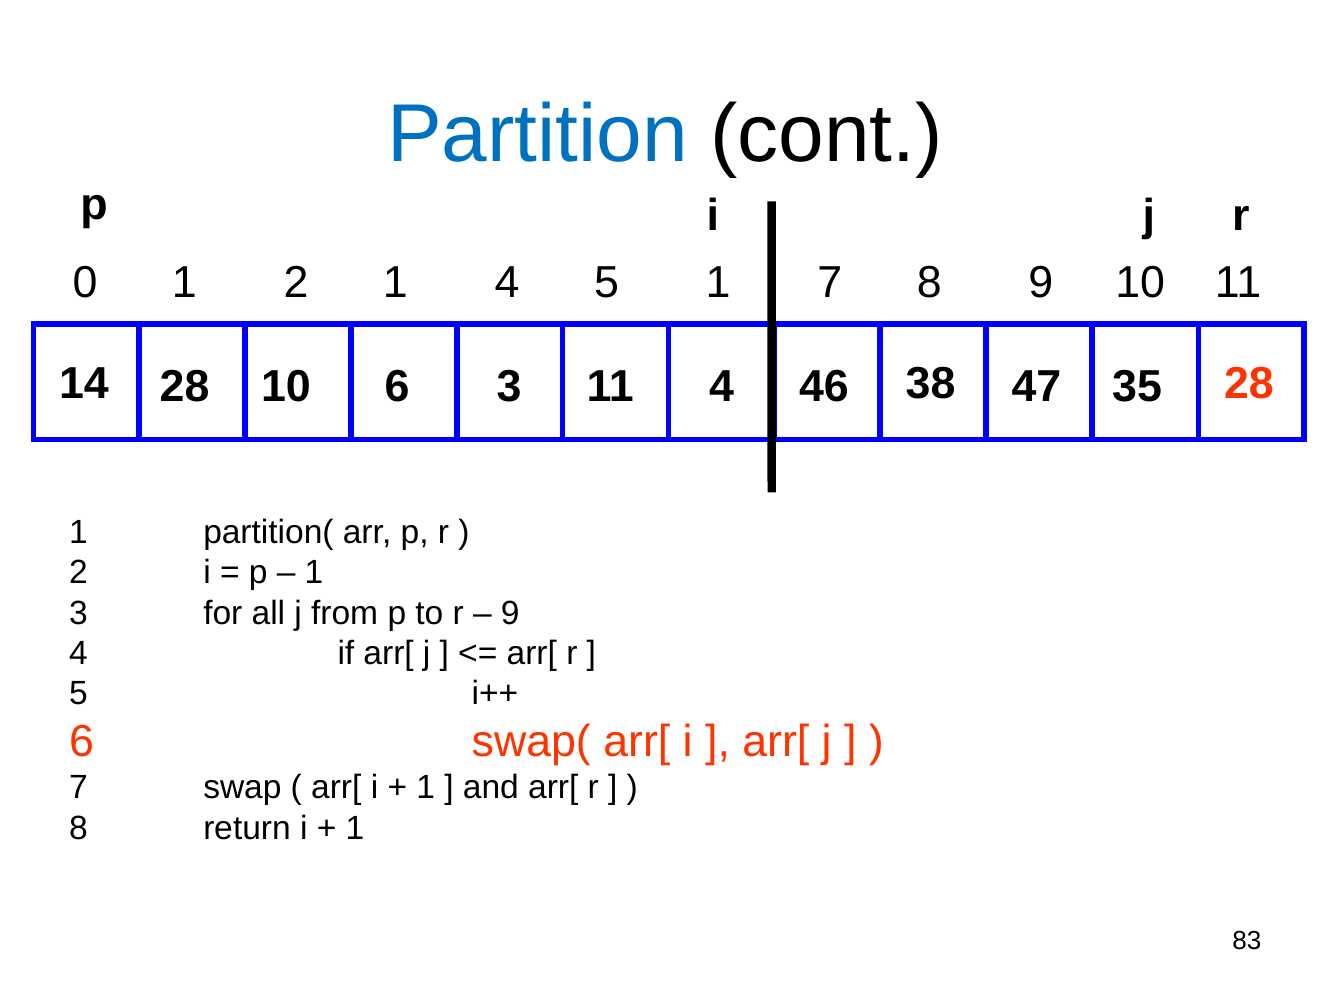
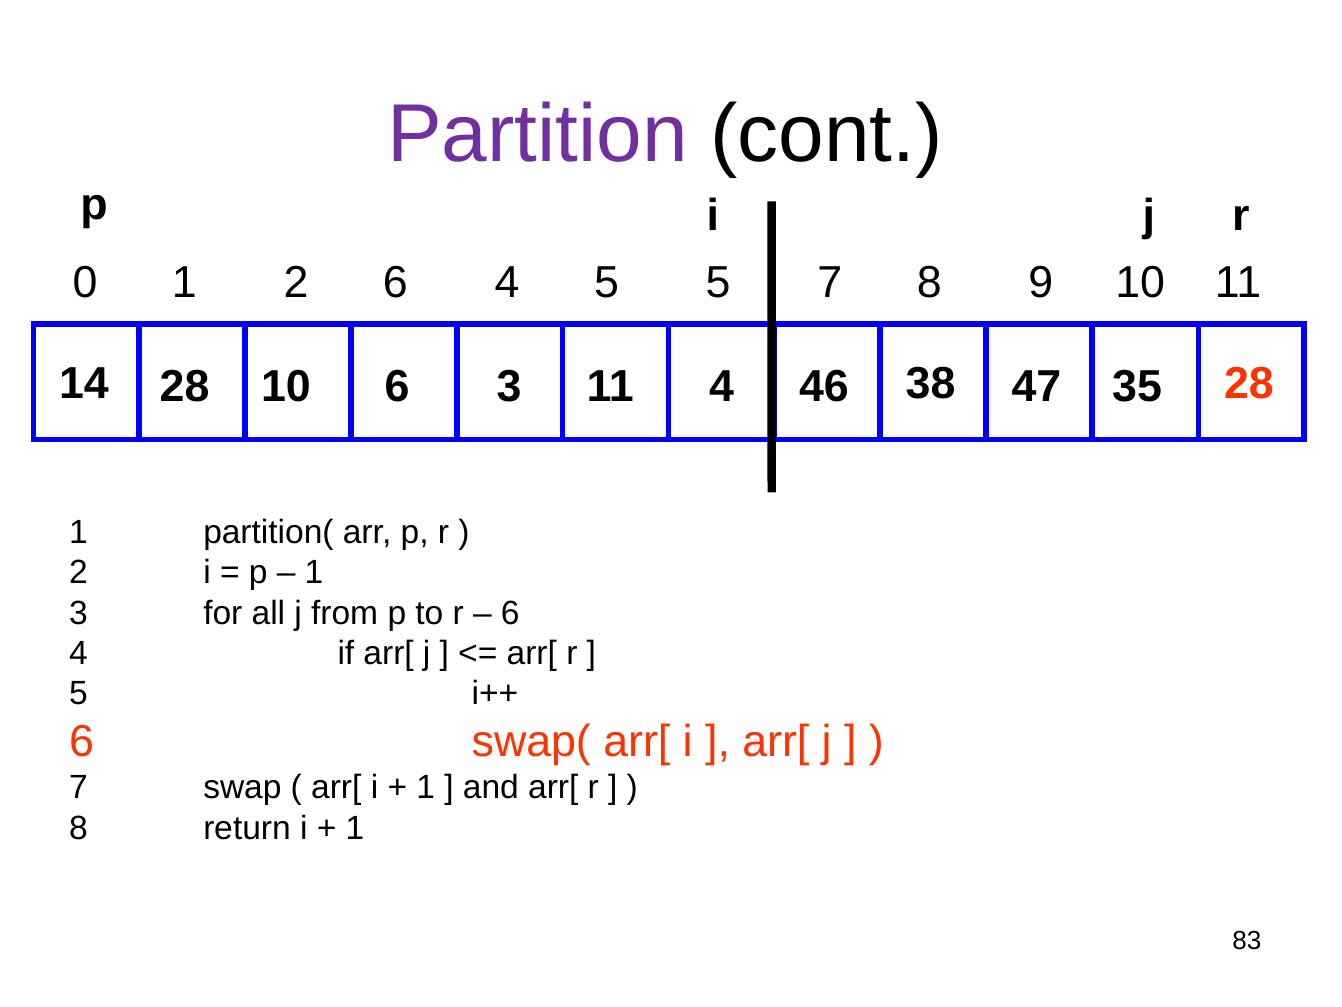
Partition colour: blue -> purple
2 1: 1 -> 6
5 1: 1 -> 5
9 at (510, 613): 9 -> 6
